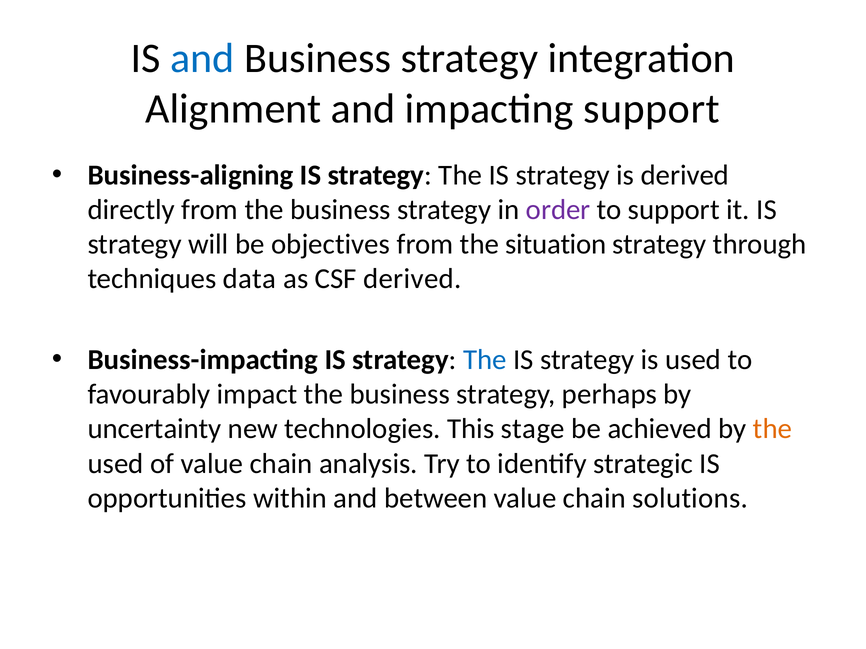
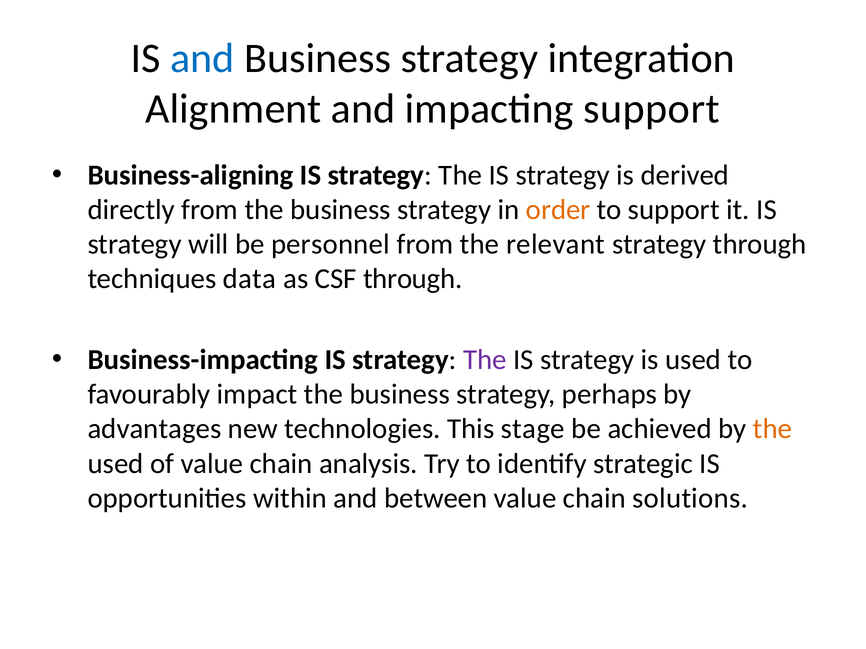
order colour: purple -> orange
objectives: objectives -> personnel
situation: situation -> relevant
CSF derived: derived -> through
The at (485, 360) colour: blue -> purple
uncertainty: uncertainty -> advantages
